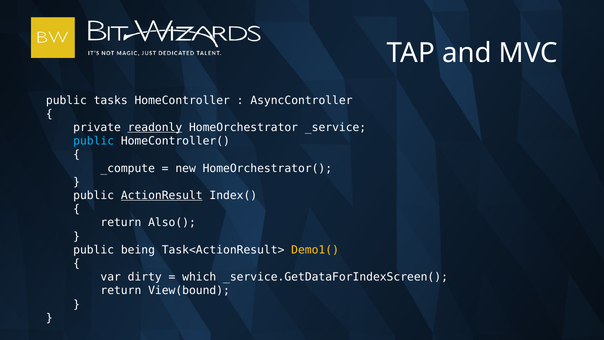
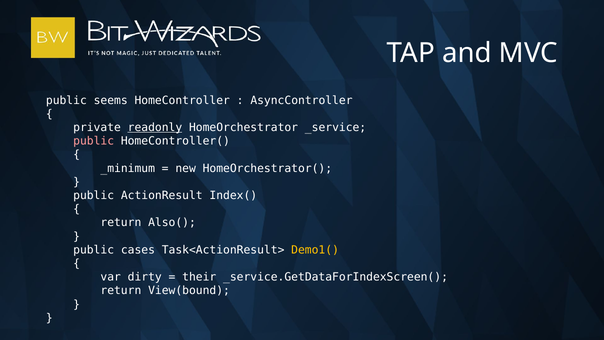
tasks: tasks -> seems
public at (94, 141) colour: light blue -> pink
_compute: _compute -> _minimum
ActionResult underline: present -> none
being: being -> cases
which: which -> their
